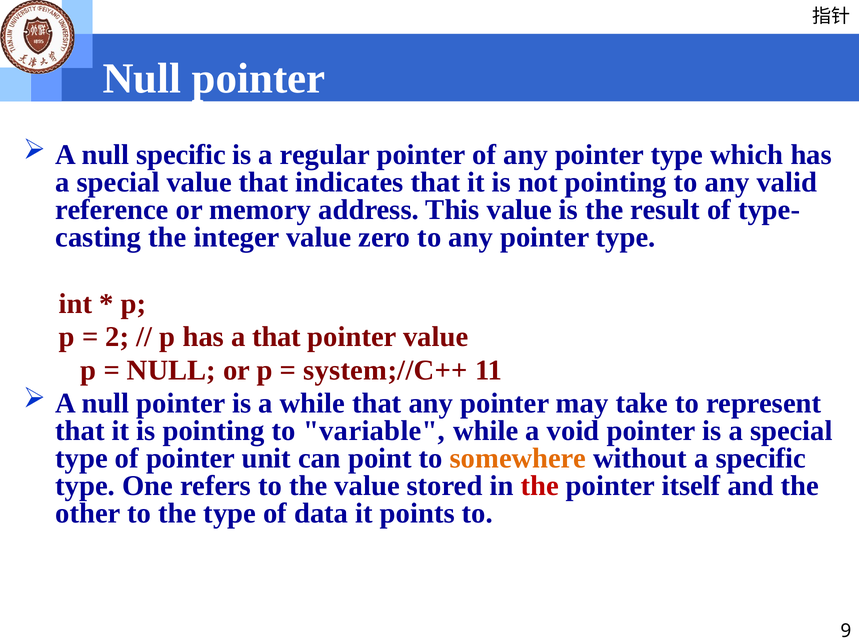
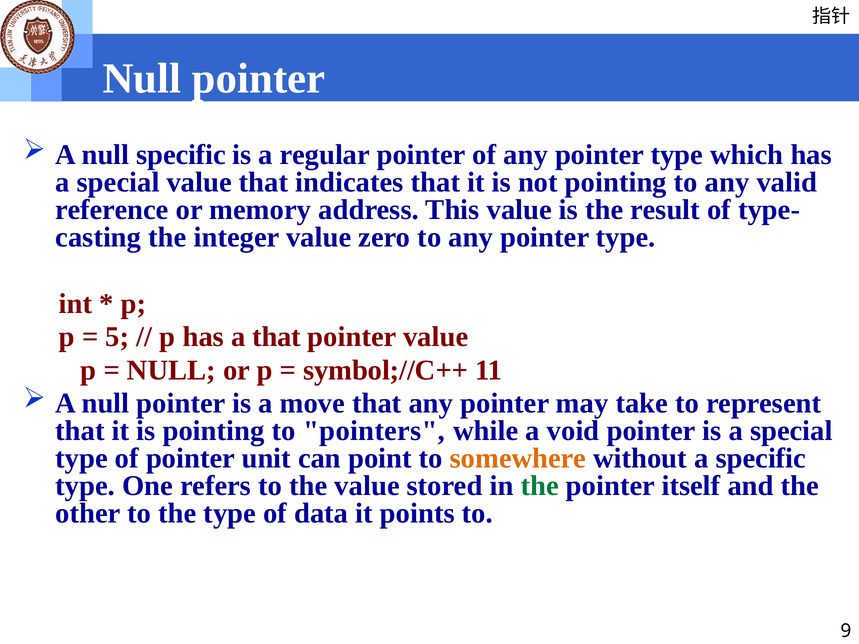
2: 2 -> 5
system;//C++: system;//C++ -> symbol;//C++
a while: while -> move
variable: variable -> pointers
the at (540, 486) colour: red -> green
